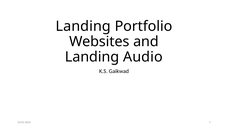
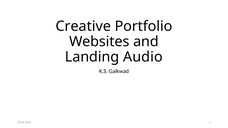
Landing at (83, 26): Landing -> Creative
